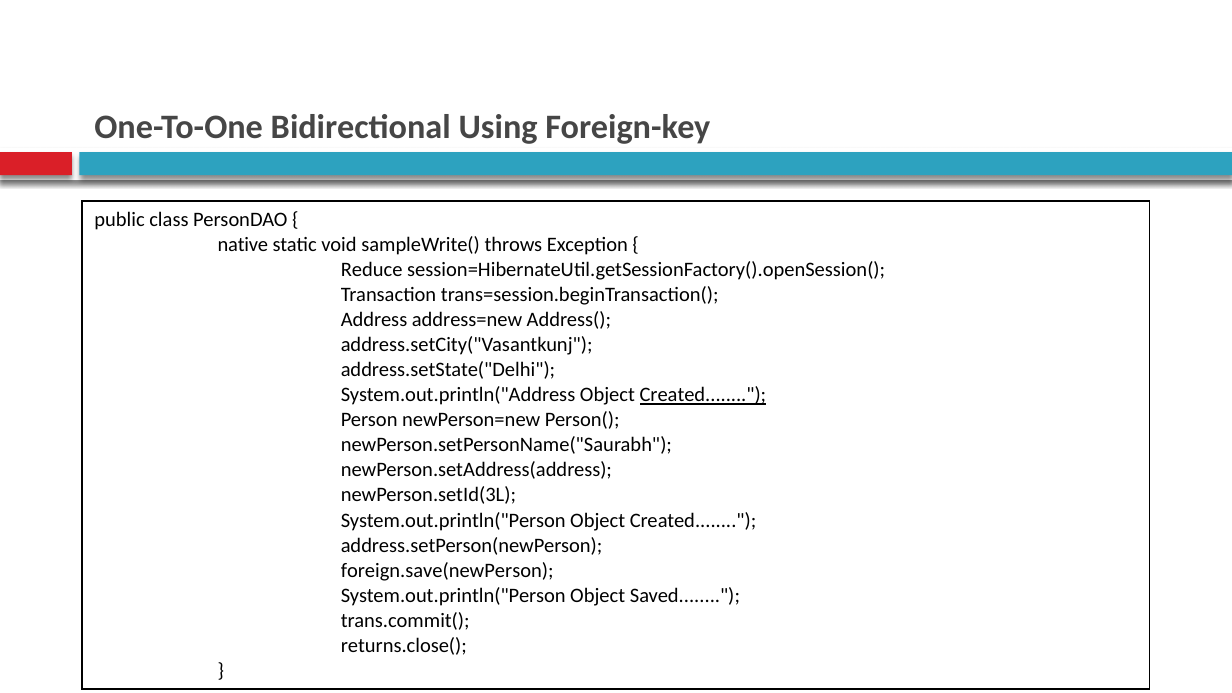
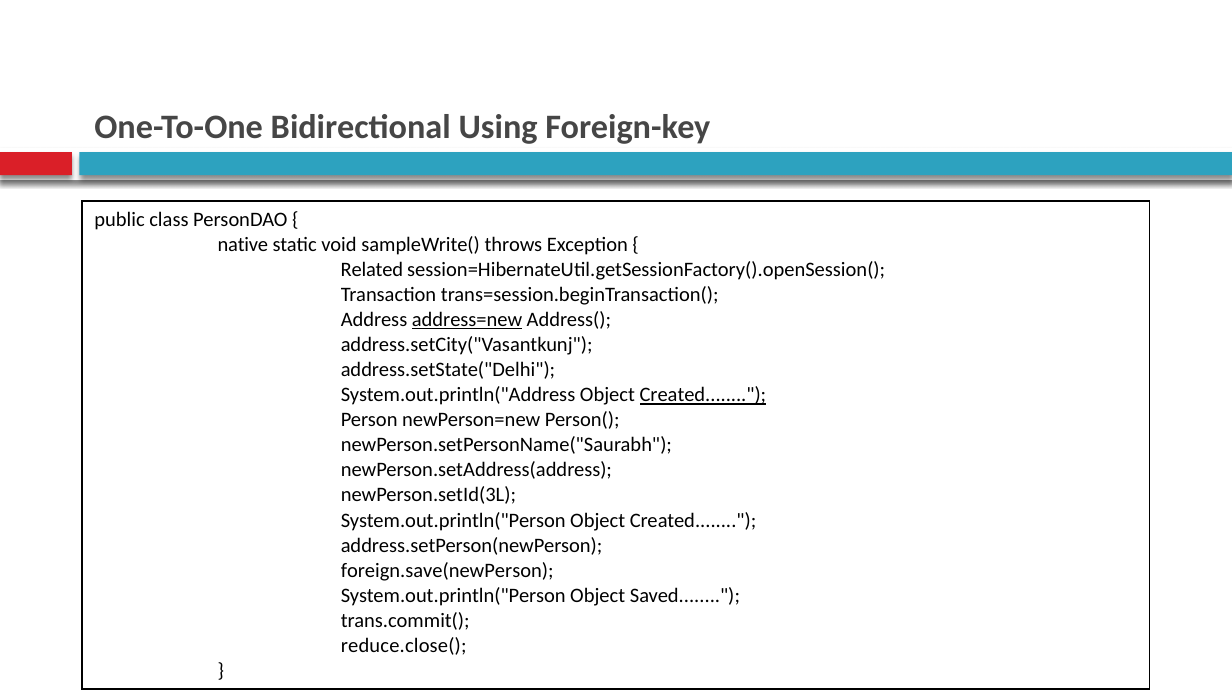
Reduce: Reduce -> Related
address=new underline: none -> present
returns.close(: returns.close( -> reduce.close(
